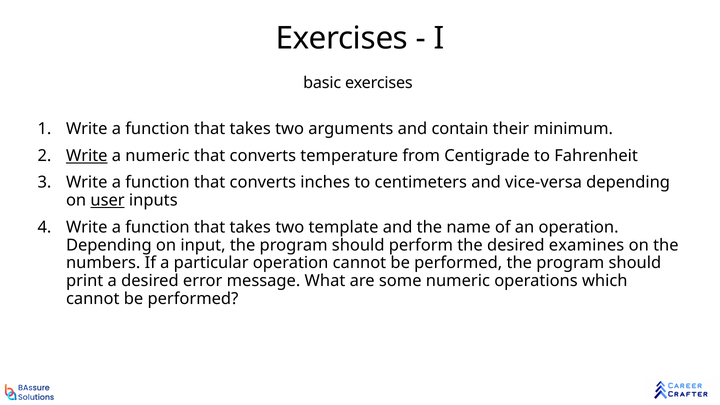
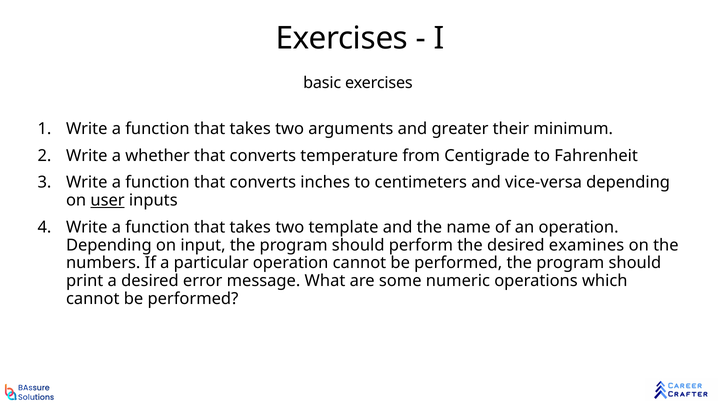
contain: contain -> greater
Write at (87, 156) underline: present -> none
a numeric: numeric -> whether
